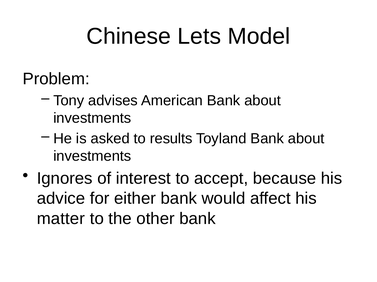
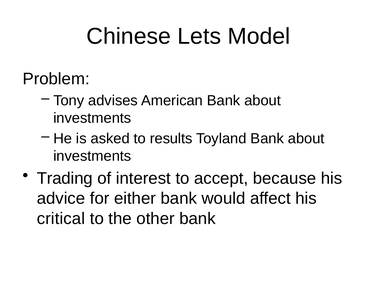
Ignores: Ignores -> Trading
matter: matter -> critical
